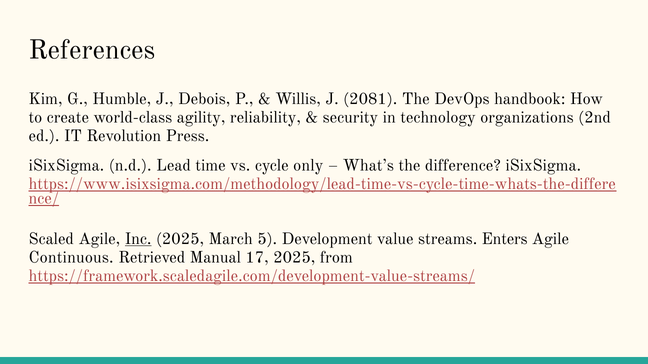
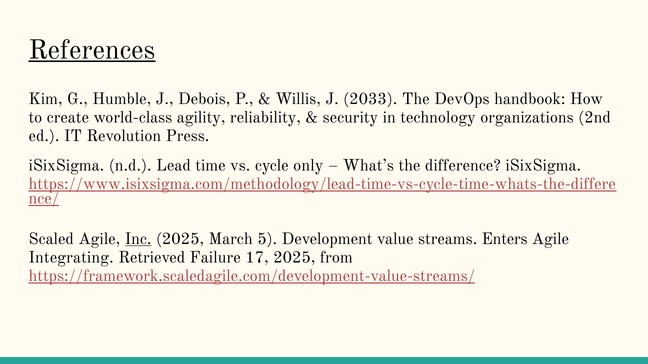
References underline: none -> present
2081: 2081 -> 2033
Continuous: Continuous -> Integrating
Manual: Manual -> Failure
